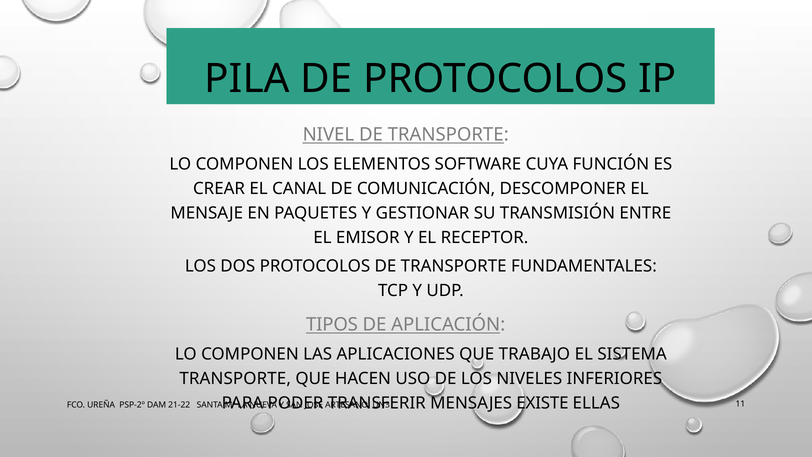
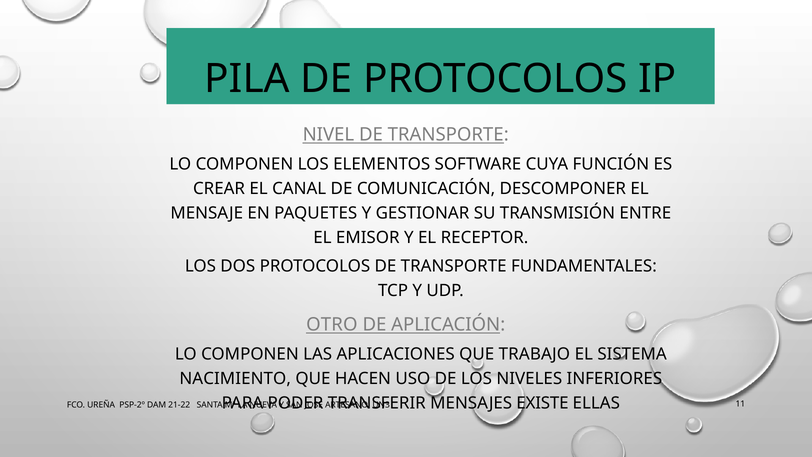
TIPOS: TIPOS -> OTRO
TRANSPORTE at (235, 378): TRANSPORTE -> NACIMIENTO
